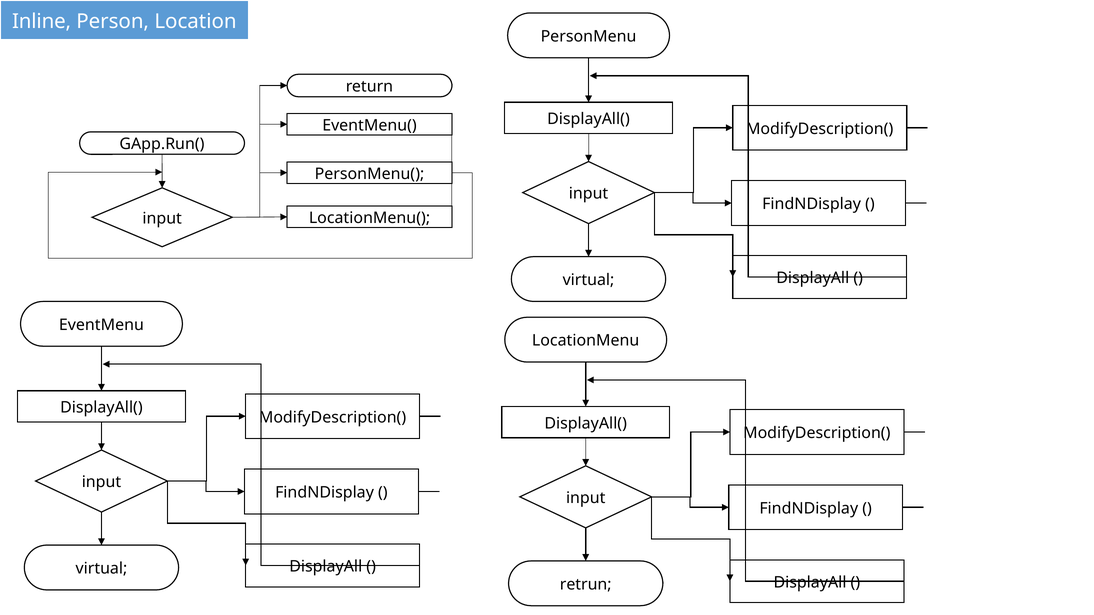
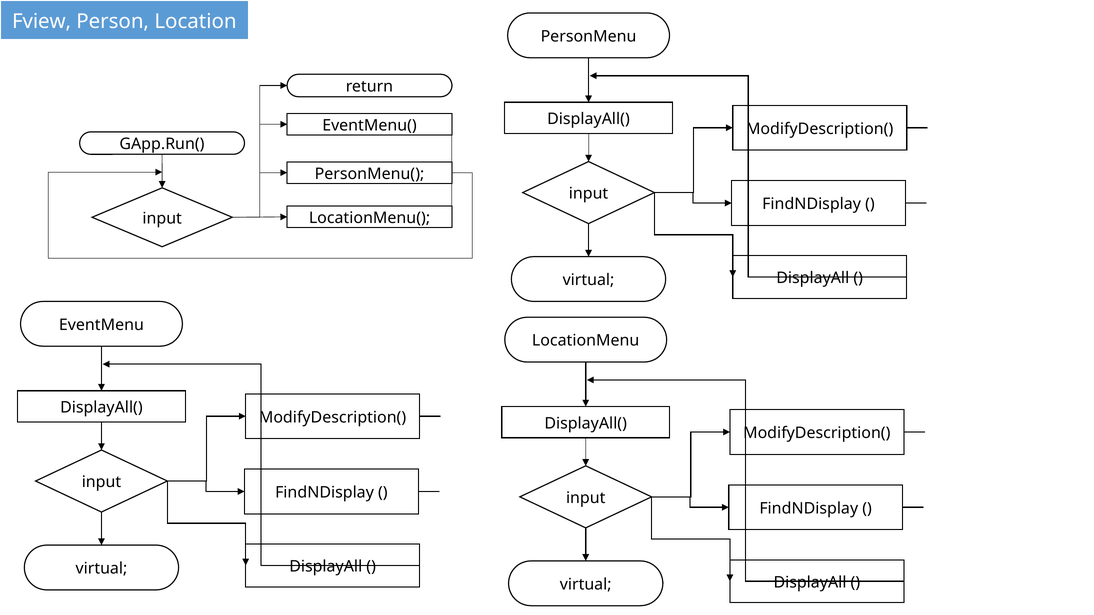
Inline: Inline -> Fview
retrun at (586, 585): retrun -> virtual
